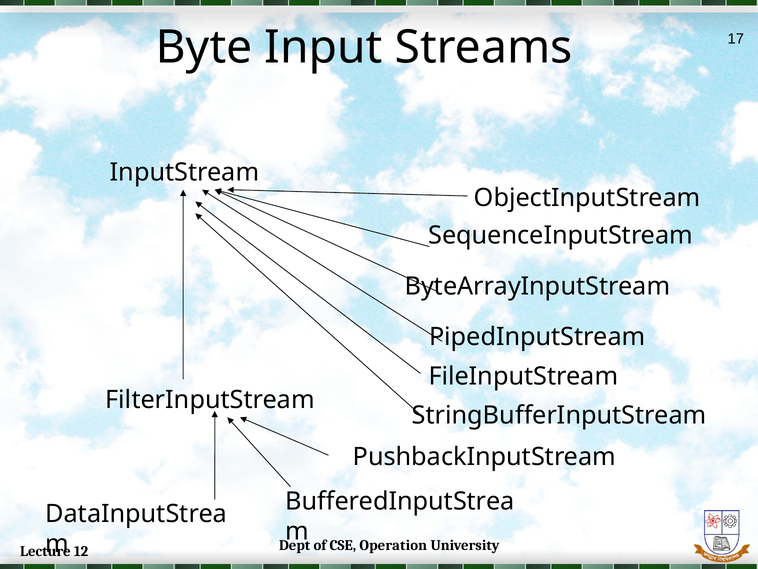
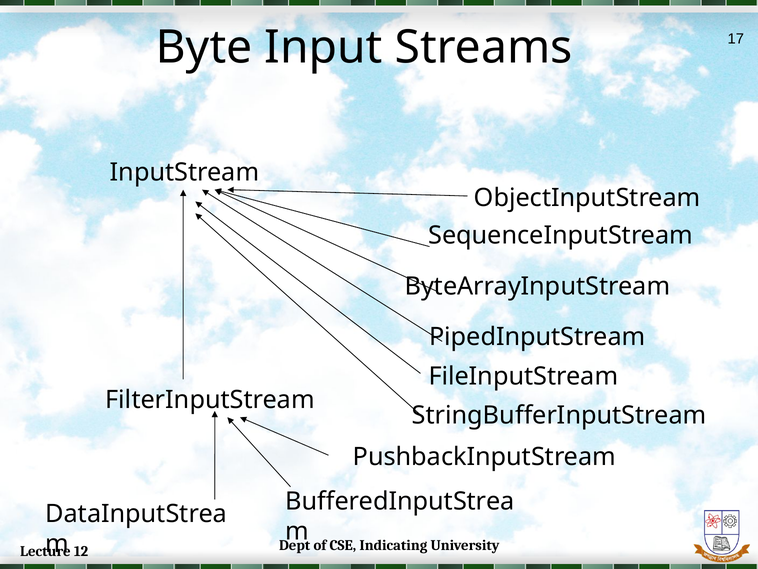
Operation: Operation -> Indicating
